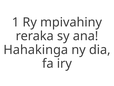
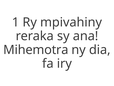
Hahakinga: Hahakinga -> Mihemotra
